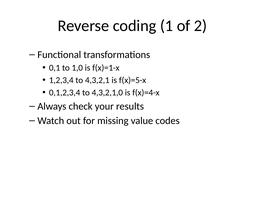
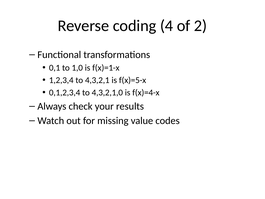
1: 1 -> 4
